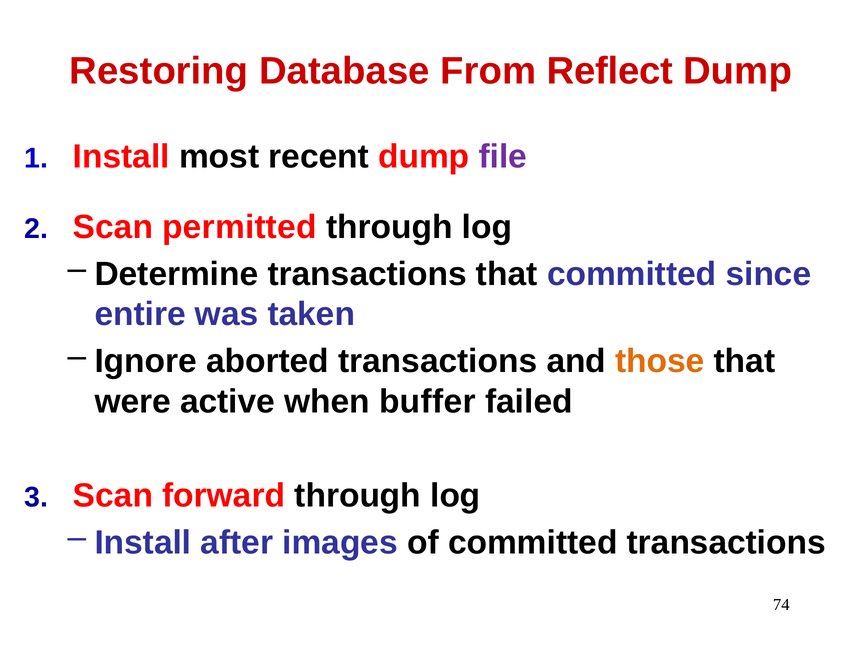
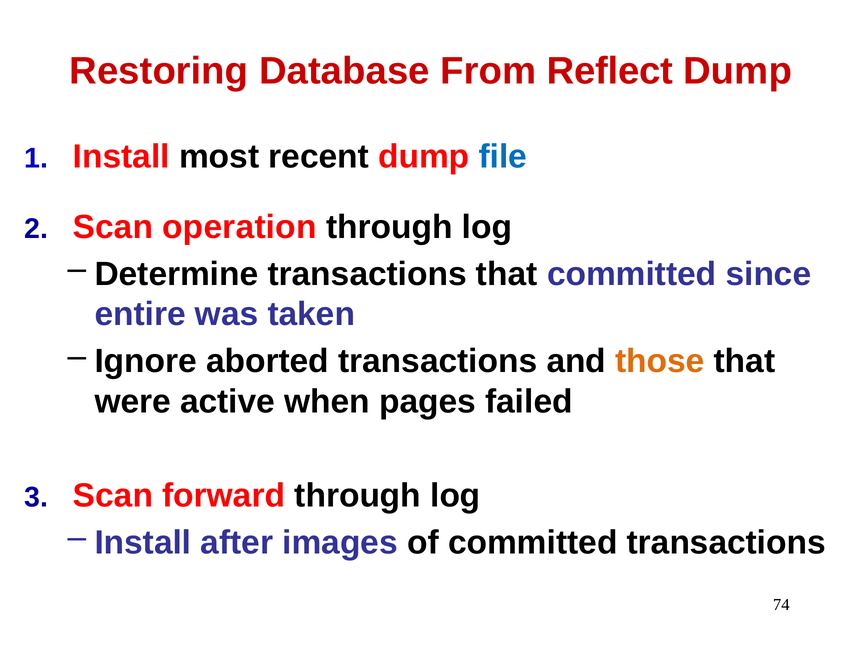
file colour: purple -> blue
permitted: permitted -> operation
buffer: buffer -> pages
